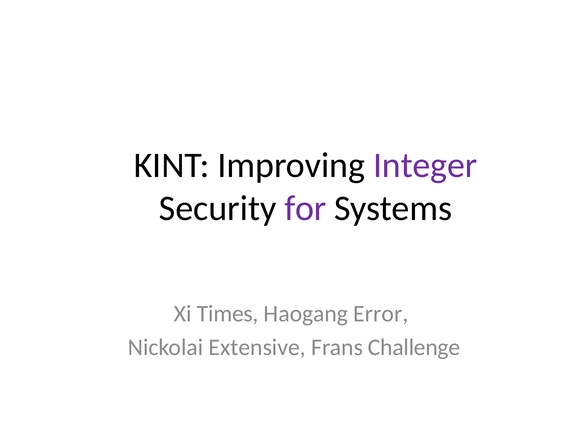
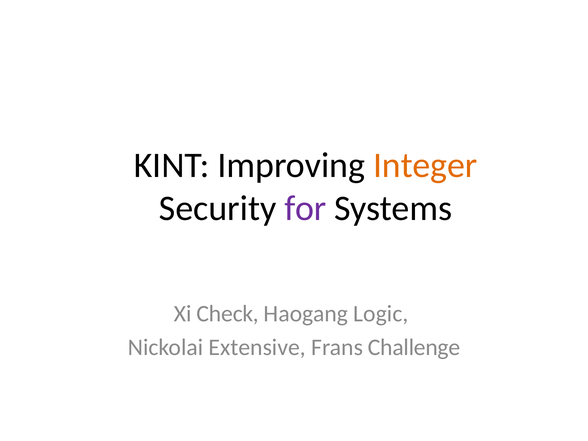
Integer colour: purple -> orange
Times: Times -> Check
Error: Error -> Logic
